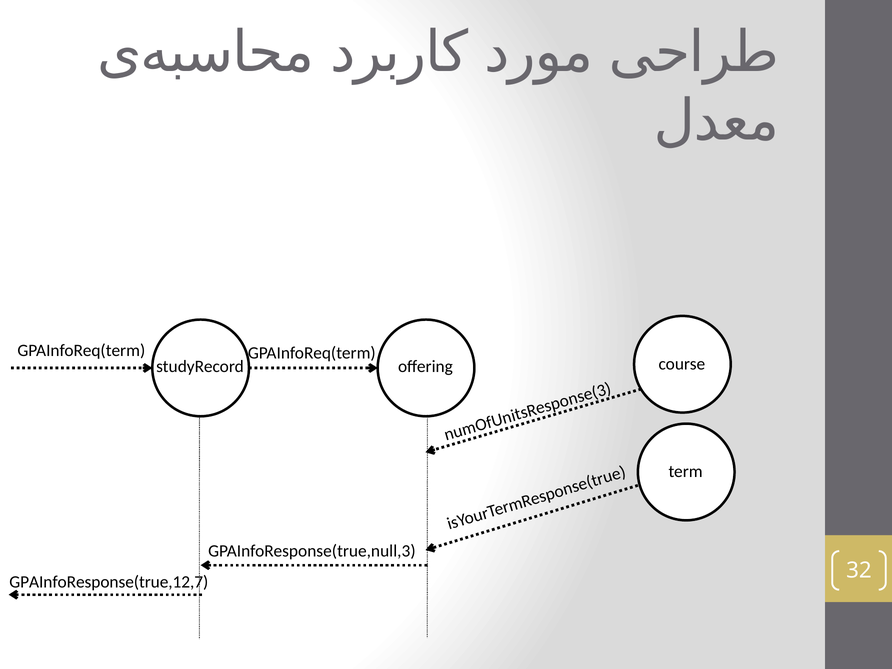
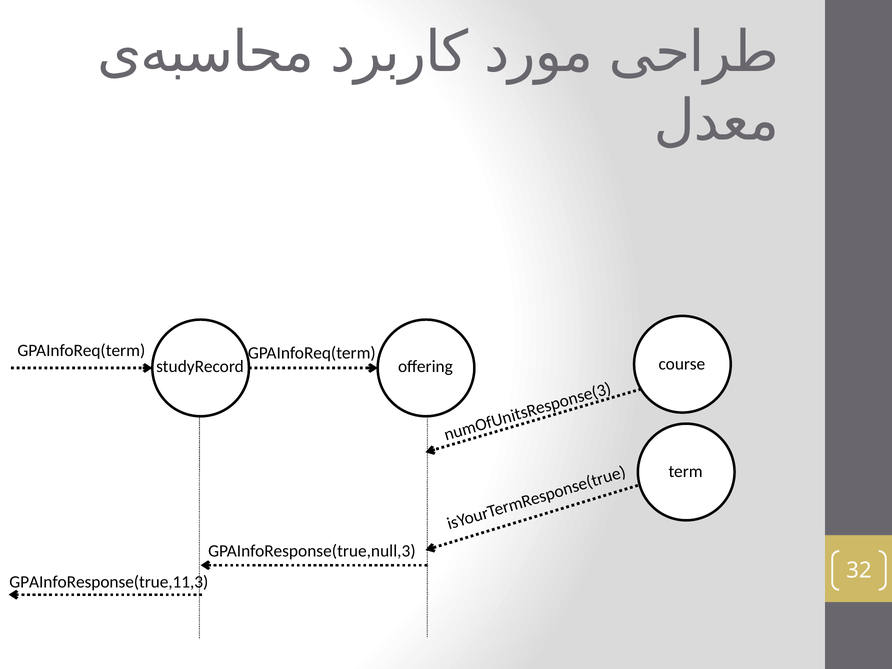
GPAInfoResponse(true,12,7: GPAInfoResponse(true,12,7 -> GPAInfoResponse(true,11,3
